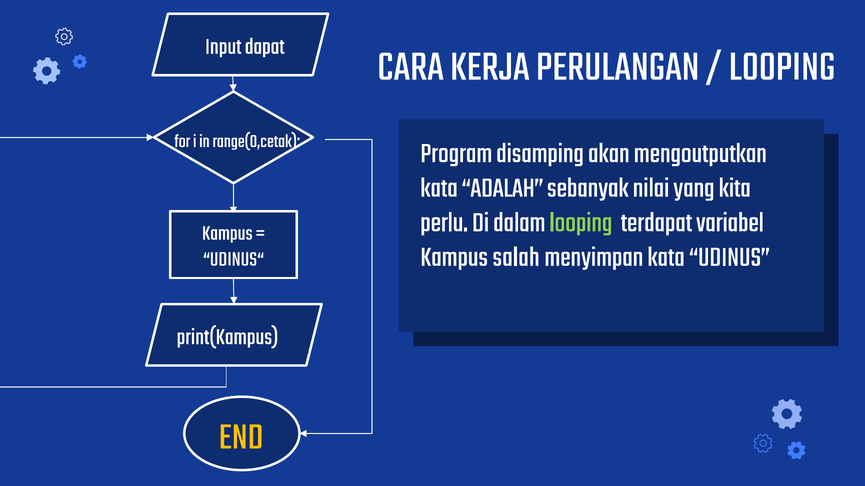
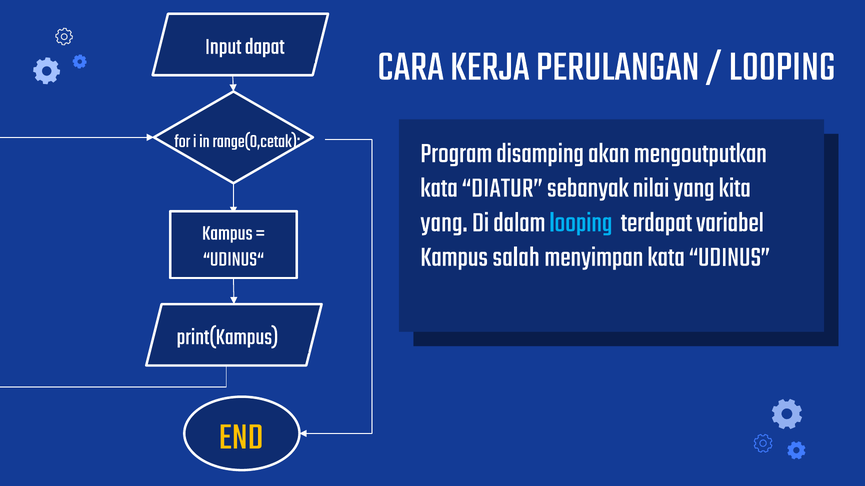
ADALAH: ADALAH -> DIATUR
perlu at (444, 222): perlu -> yang
looping at (581, 222) colour: light green -> light blue
